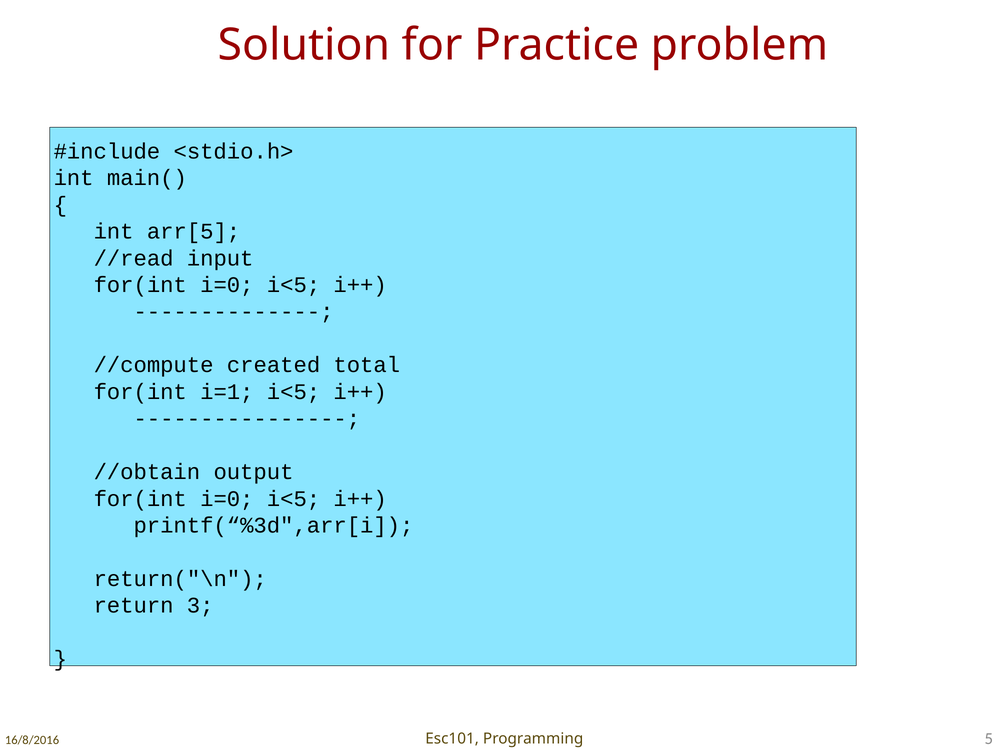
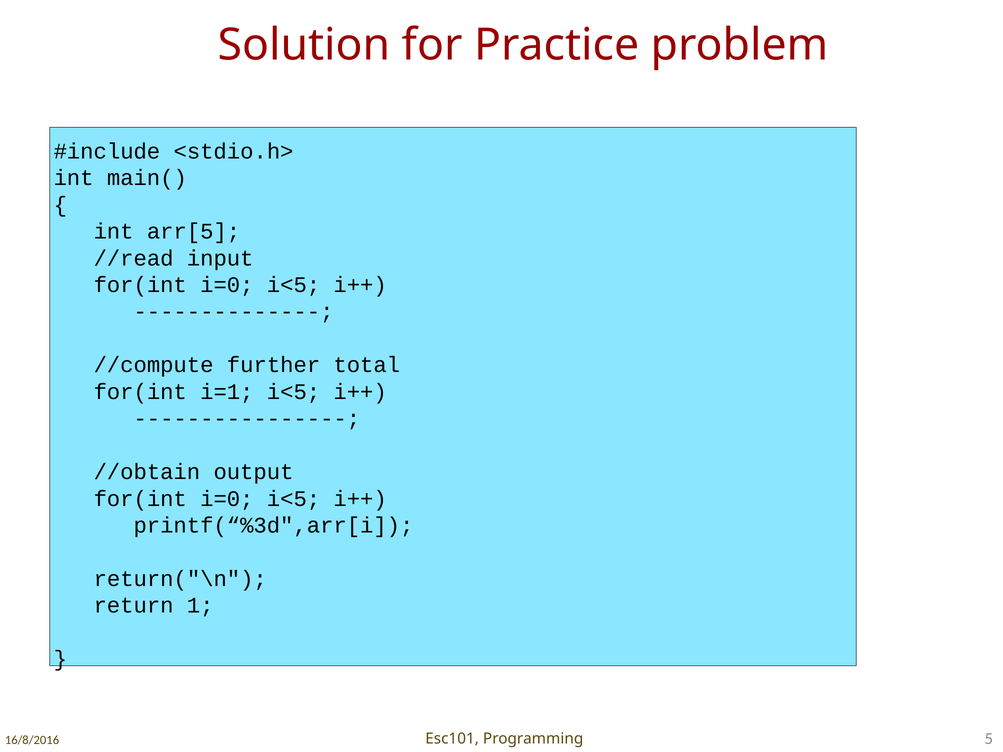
created: created -> further
3: 3 -> 1
